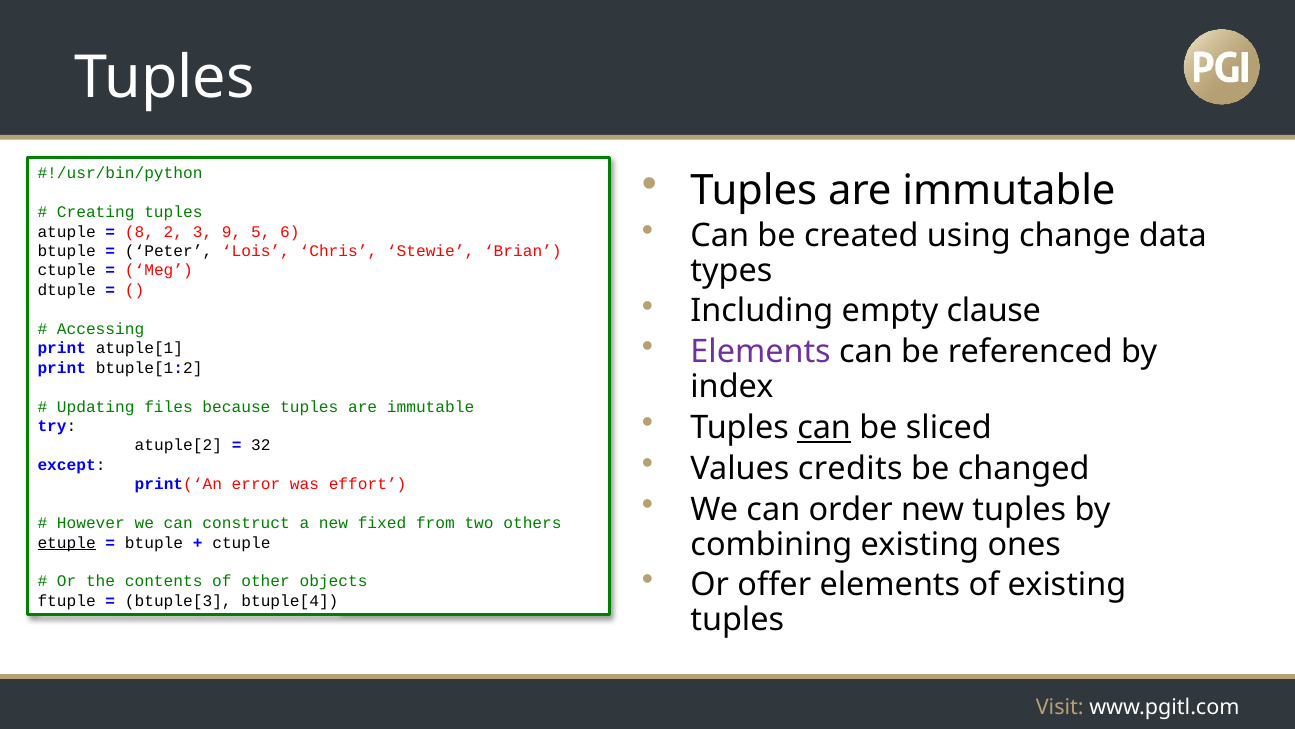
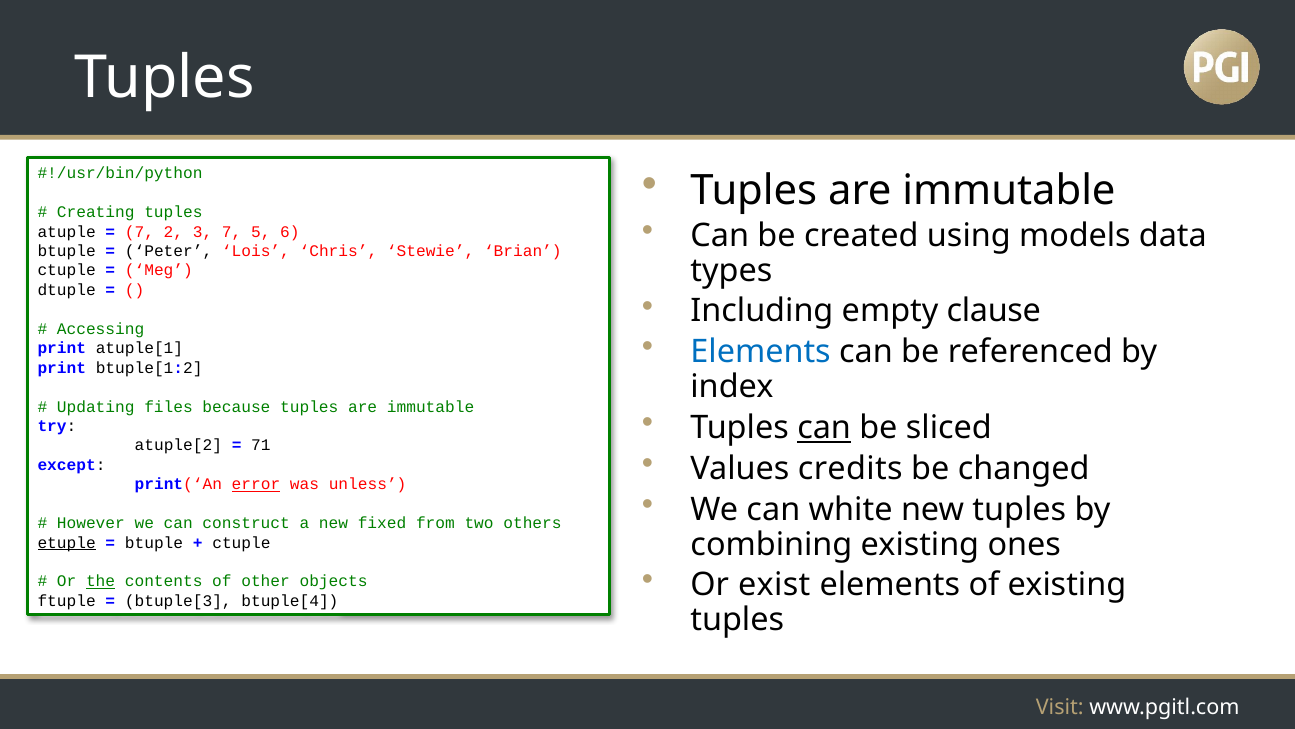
change: change -> models
8 at (139, 232): 8 -> 7
3 9: 9 -> 7
Elements at (761, 352) colour: purple -> blue
32: 32 -> 71
error underline: none -> present
effort: effort -> unless
order: order -> white
offer: offer -> exist
the underline: none -> present
